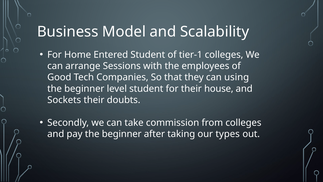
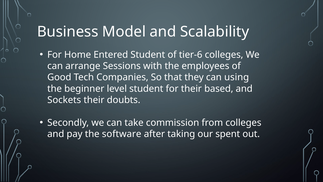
tier-1: tier-1 -> tier-6
house: house -> based
pay the beginner: beginner -> software
types: types -> spent
